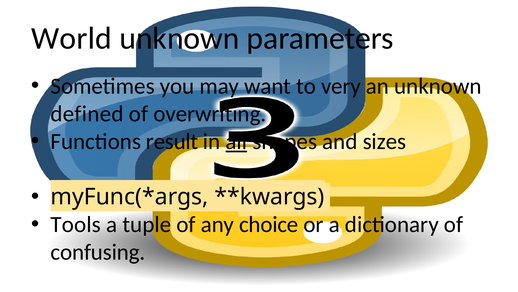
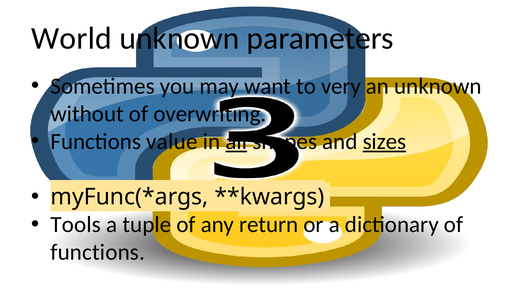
defined: defined -> without
result: result -> value
sizes underline: none -> present
choice: choice -> return
confusing at (98, 252): confusing -> functions
